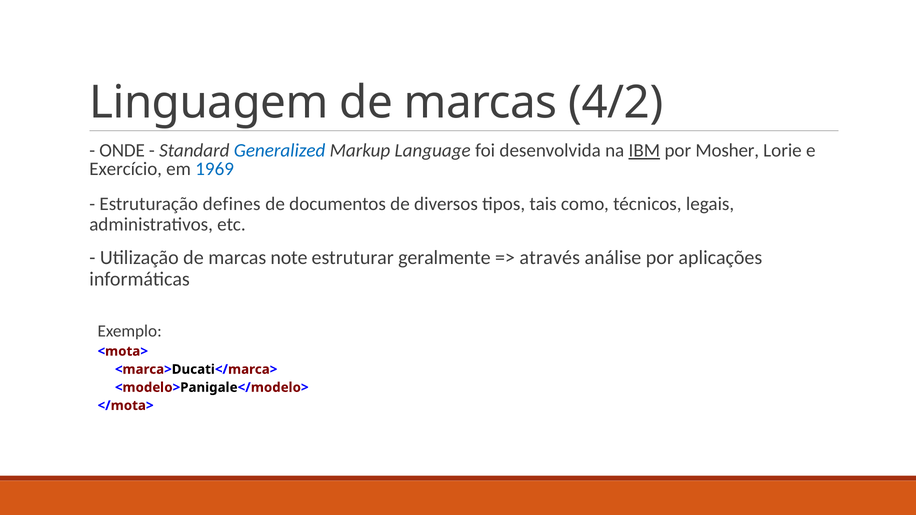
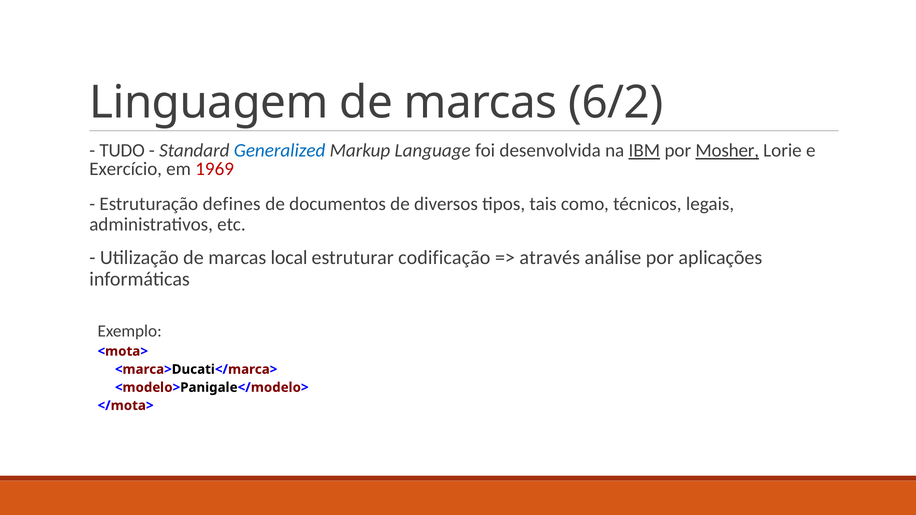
4/2: 4/2 -> 6/2
ONDE: ONDE -> TUDO
Mosher underline: none -> present
1969 colour: blue -> red
note: note -> local
geralmente: geralmente -> codificação
